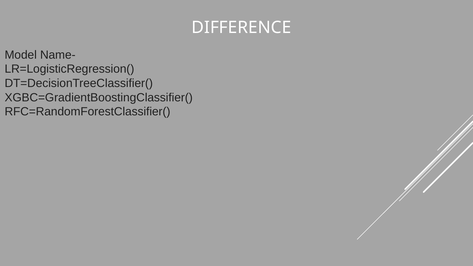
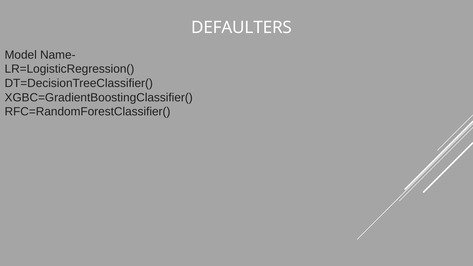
DIFFERENCE: DIFFERENCE -> DEFAULTERS
